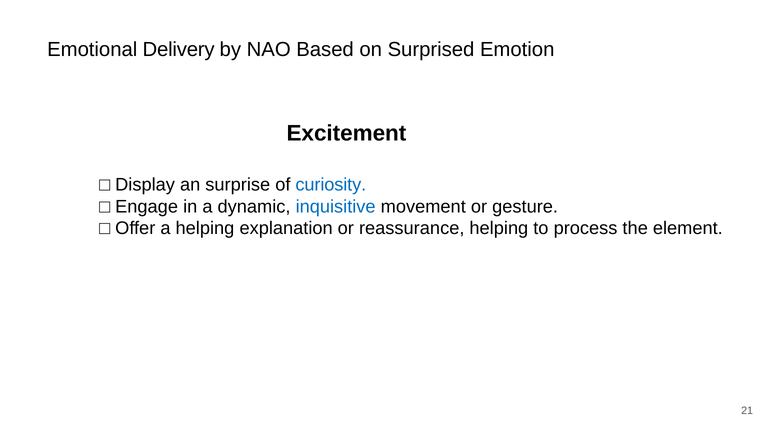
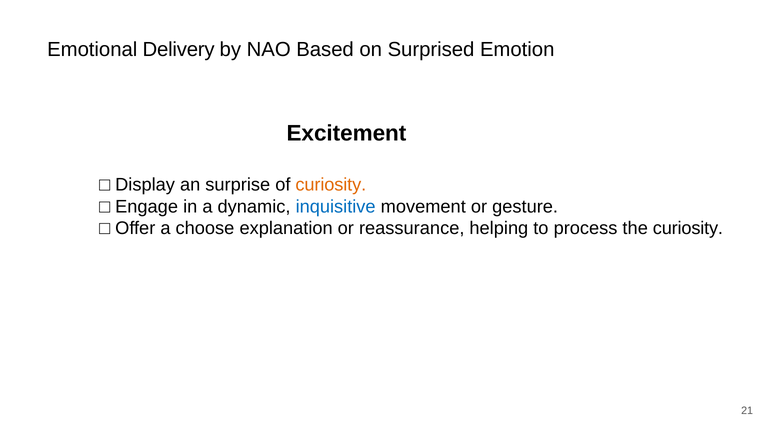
curiosity at (331, 185) colour: blue -> orange
a helping: helping -> choose
the element: element -> curiosity
